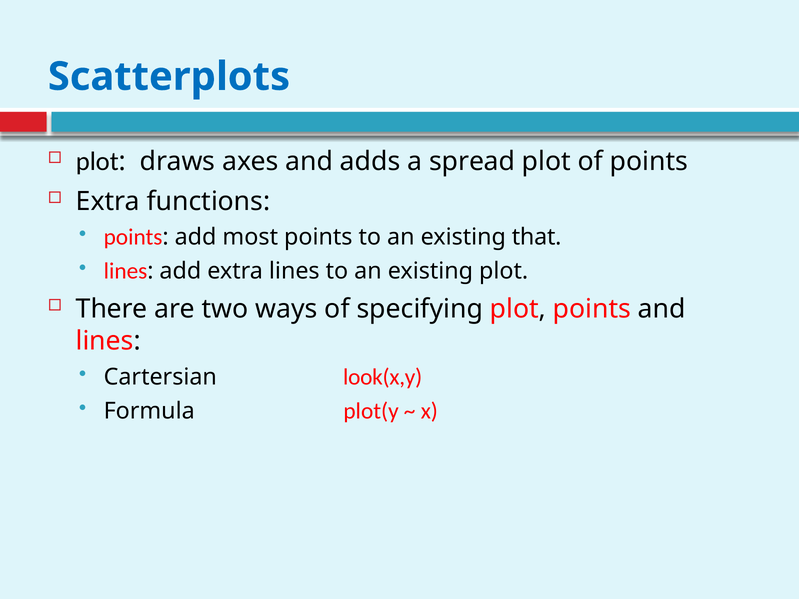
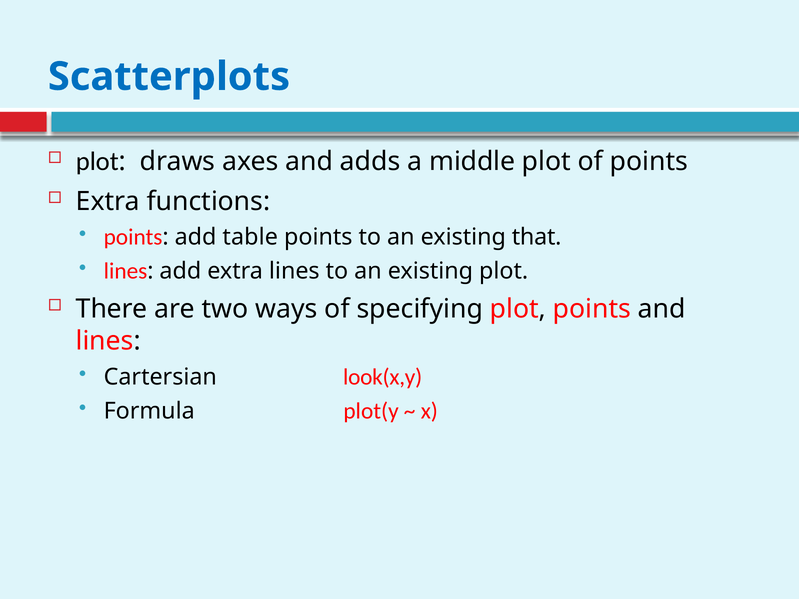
spread: spread -> middle
most: most -> table
